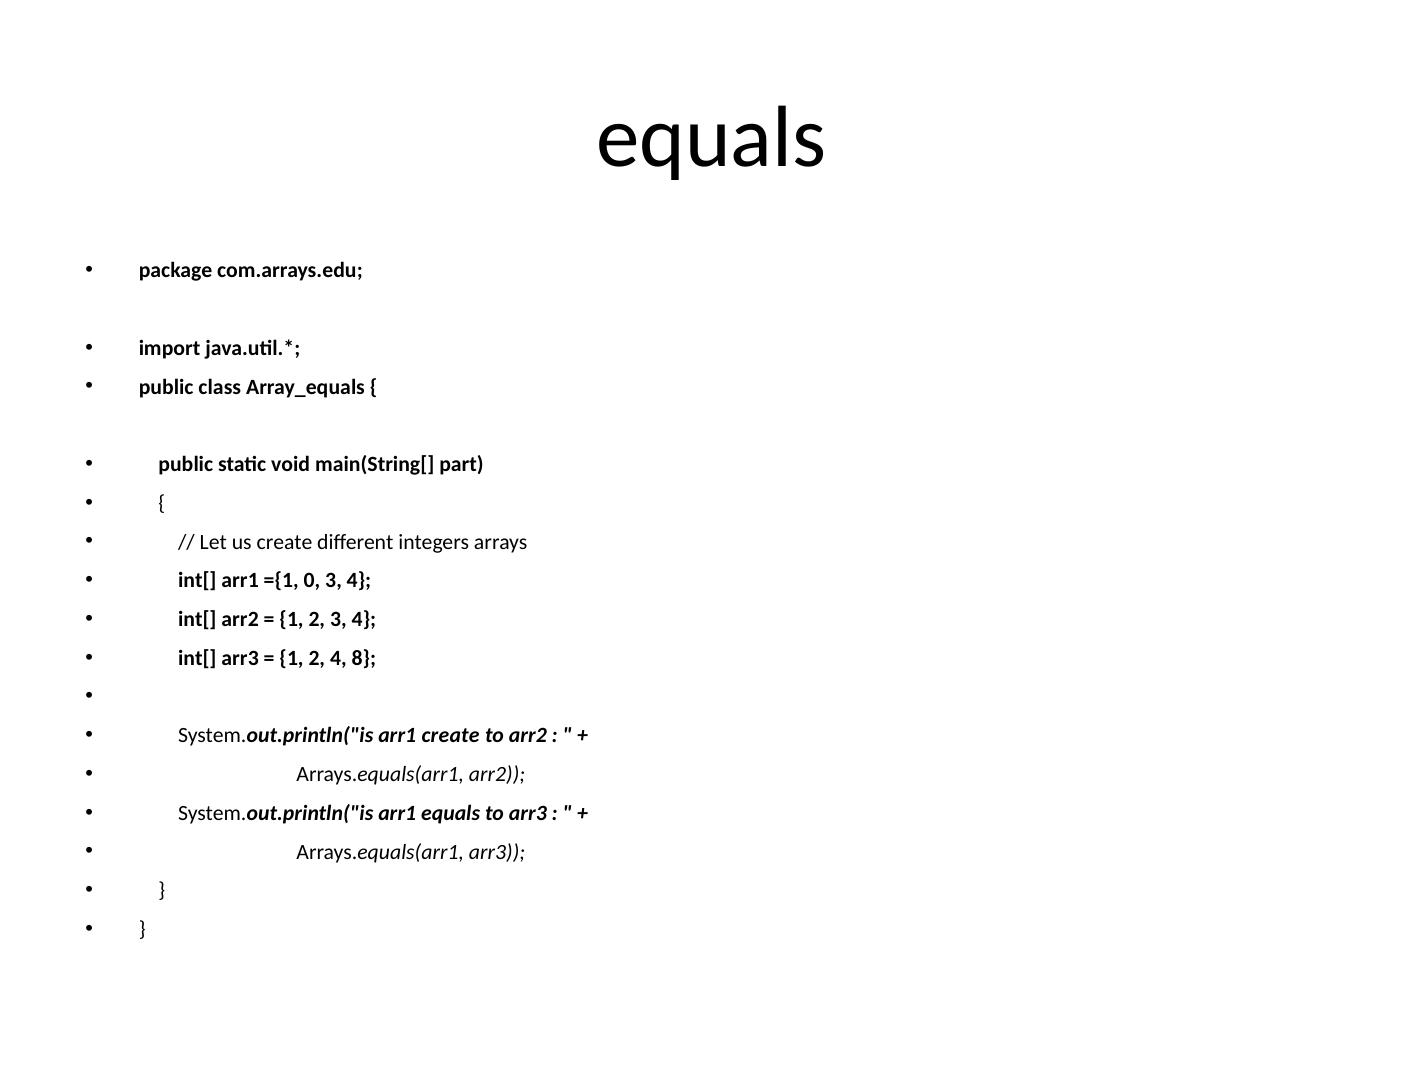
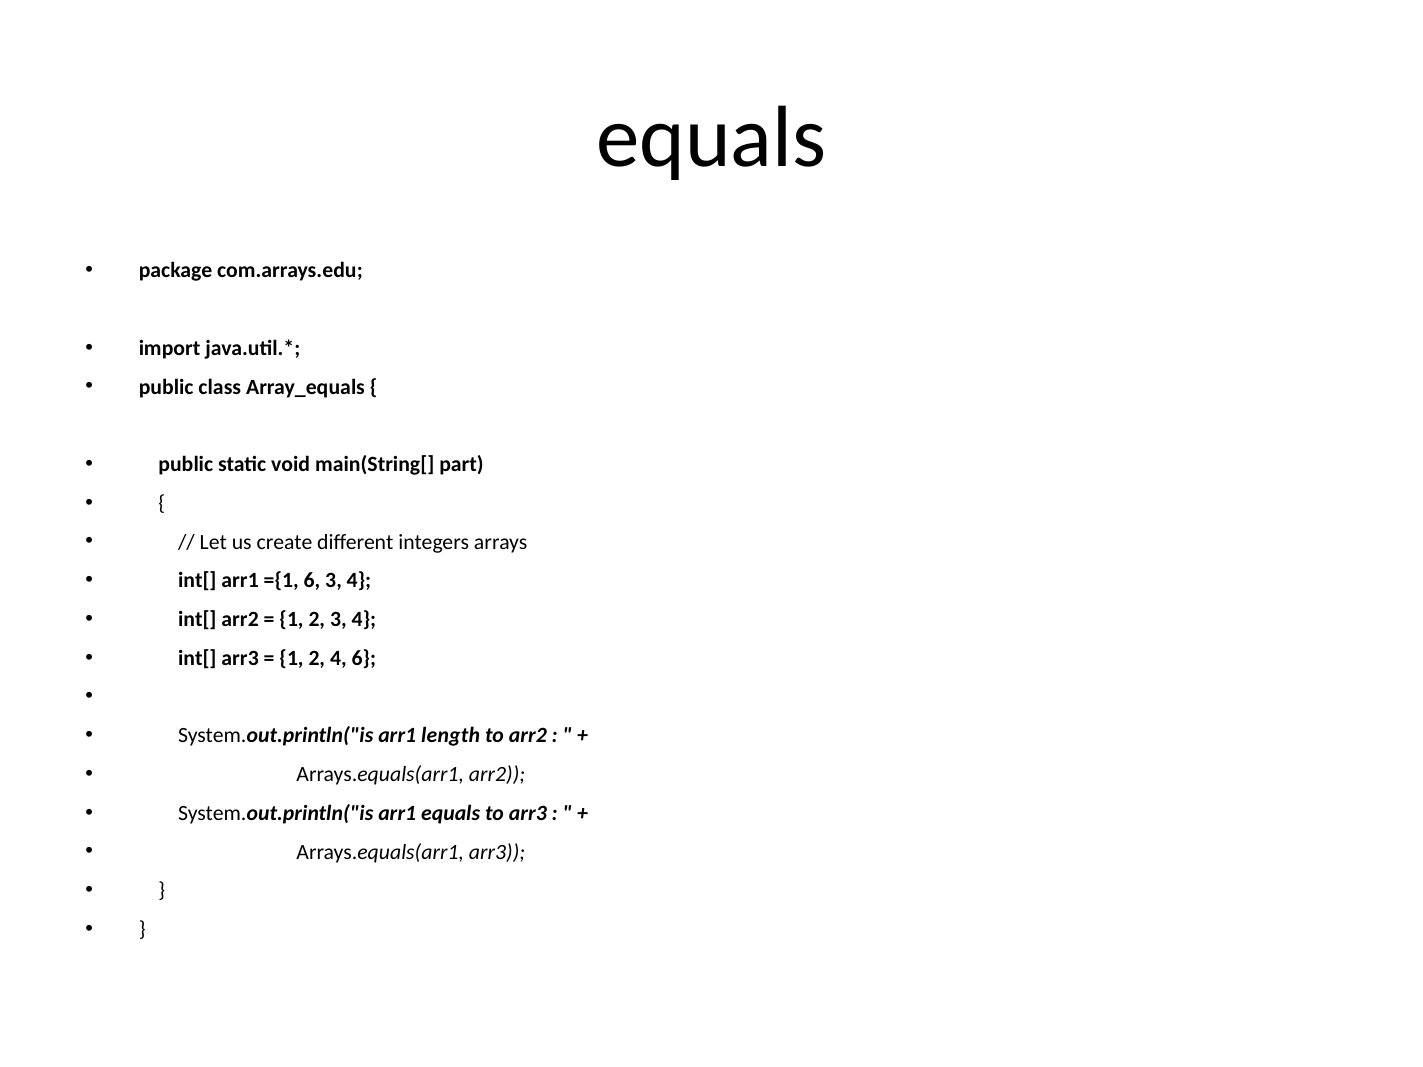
={1 0: 0 -> 6
4 8: 8 -> 6
arr1 create: create -> length
